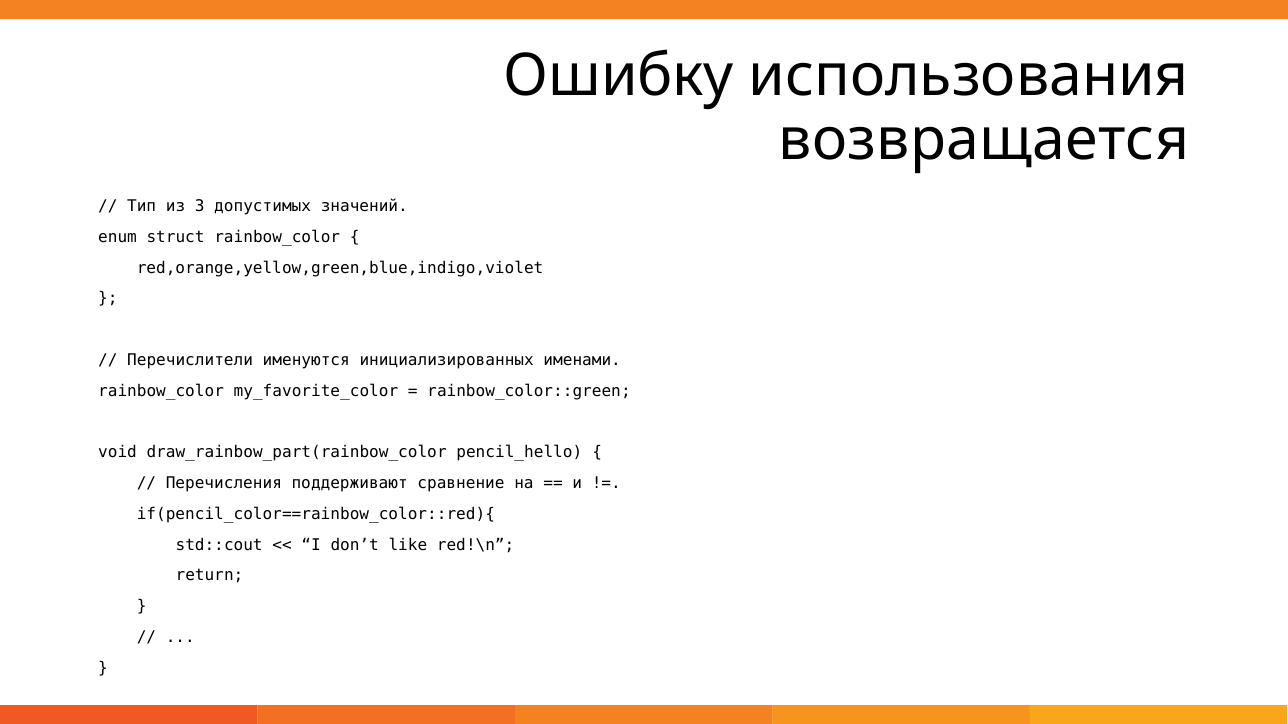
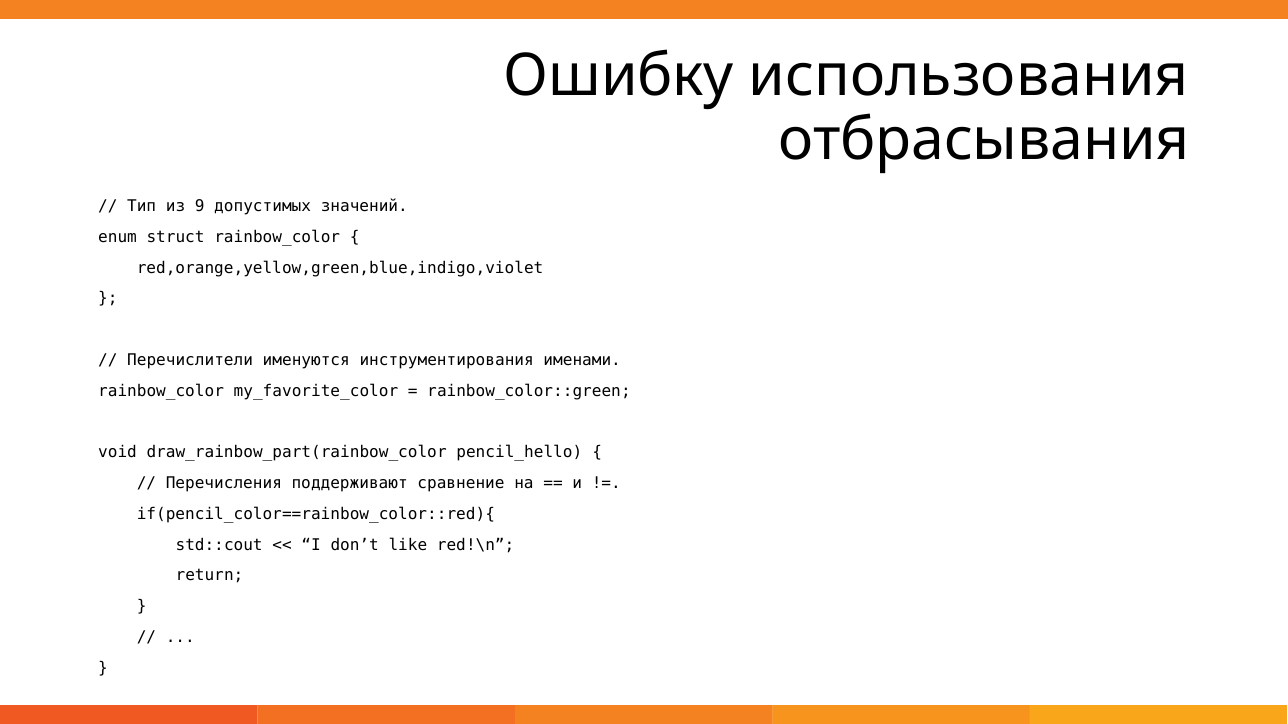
возвращается: возвращается -> отбрасывания
3: 3 -> 9
инициализированных: инициализированных -> инструментирования
